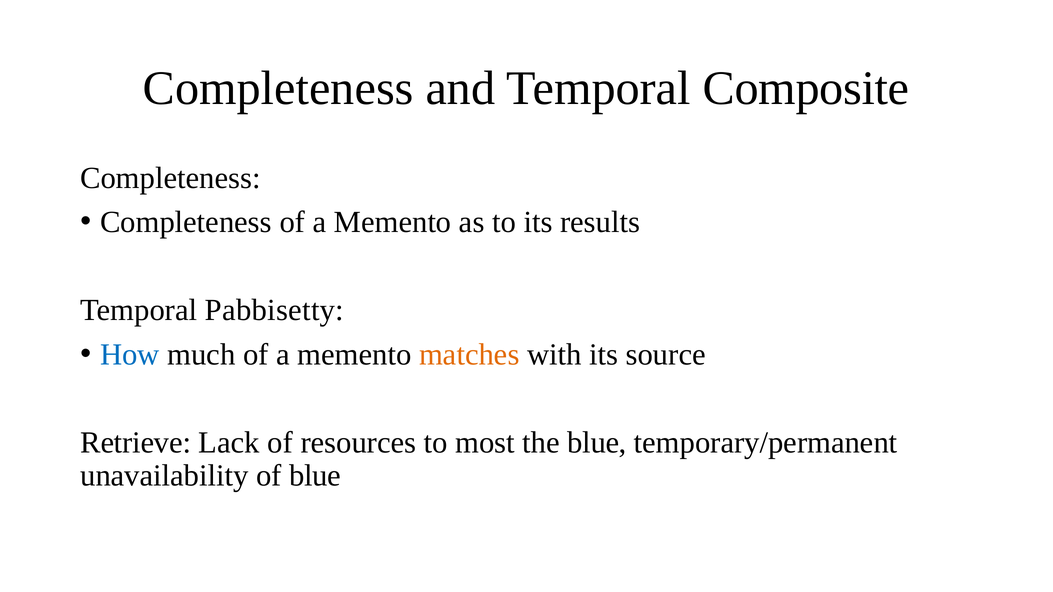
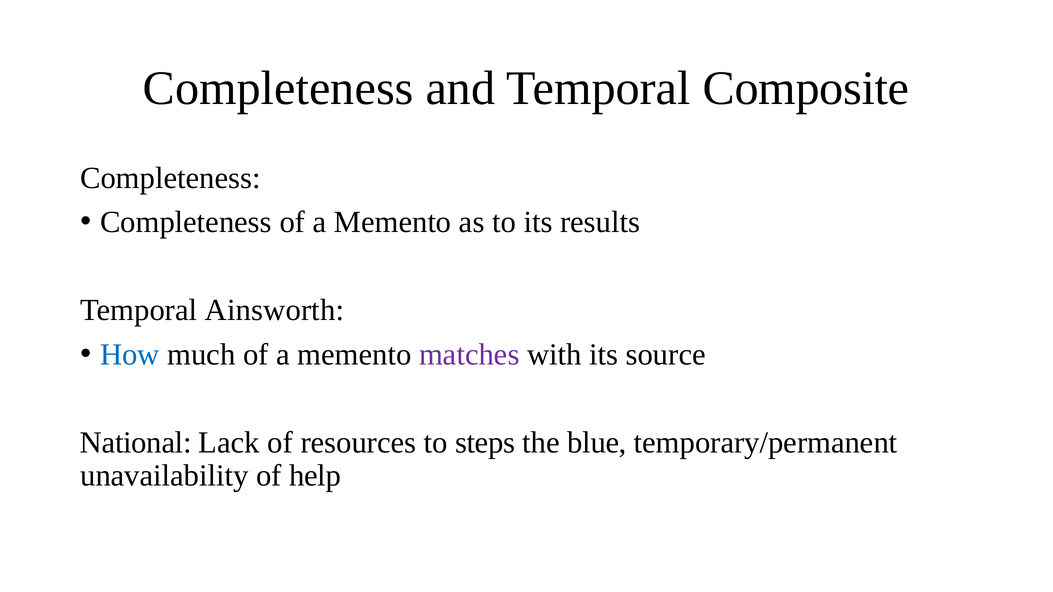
Pabbisetty: Pabbisetty -> Ainsworth
matches colour: orange -> purple
Retrieve: Retrieve -> National
most: most -> steps
of blue: blue -> help
